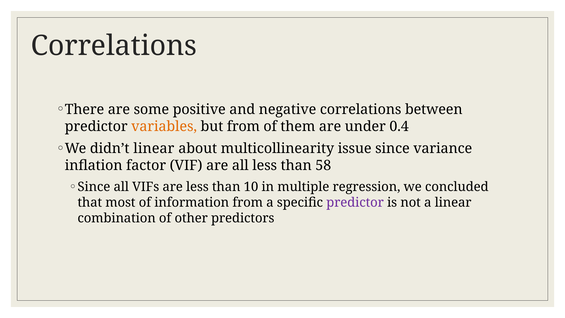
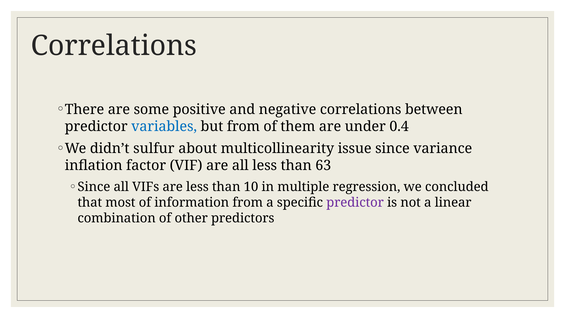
variables colour: orange -> blue
didn’t linear: linear -> sulfur
58: 58 -> 63
